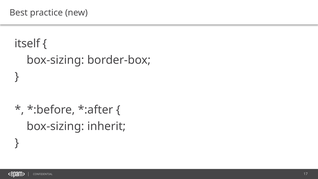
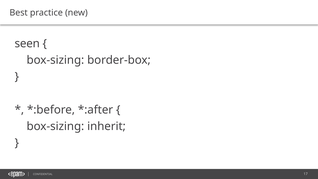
itself: itself -> seen
